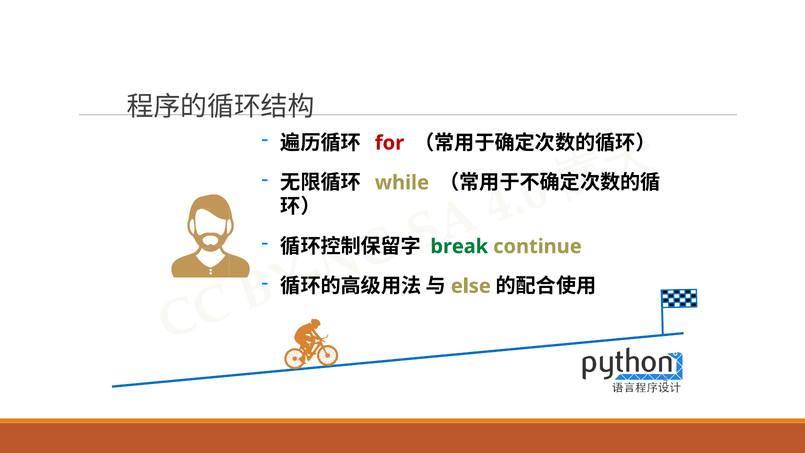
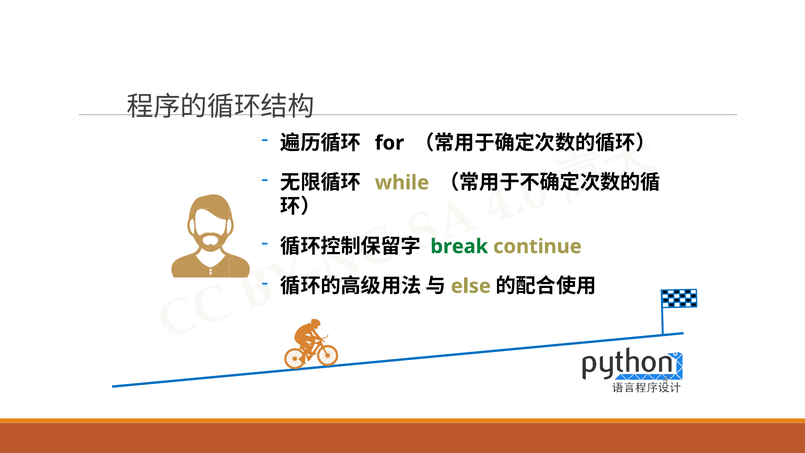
for colour: red -> black
